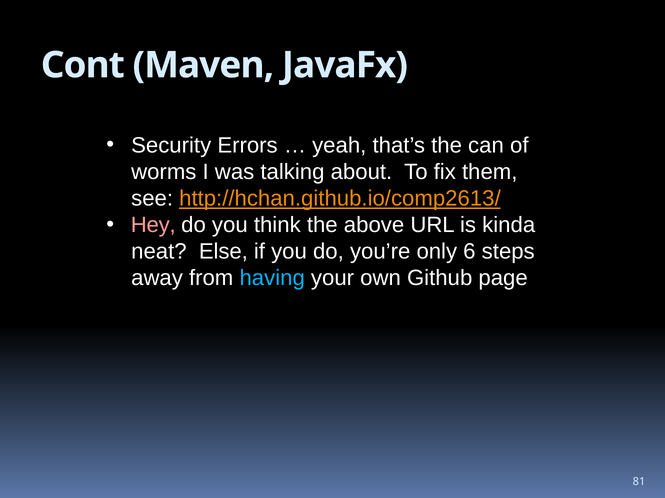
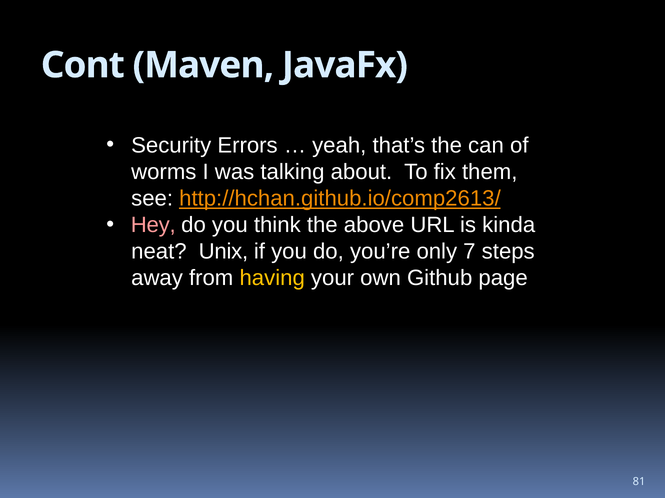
Else: Else -> Unix
6: 6 -> 7
having colour: light blue -> yellow
